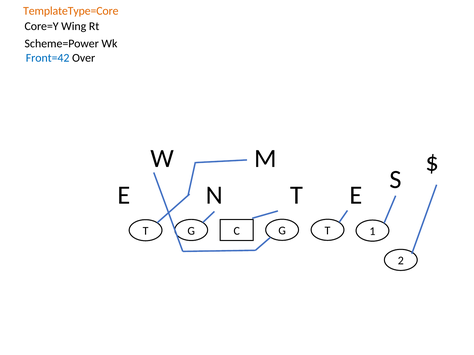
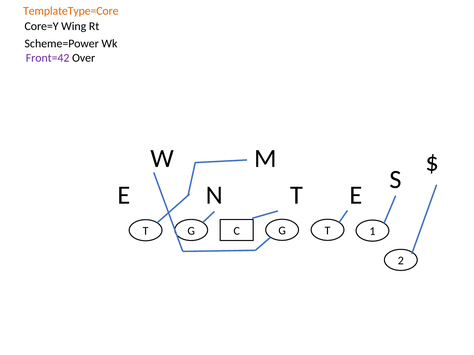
Front=42 colour: blue -> purple
